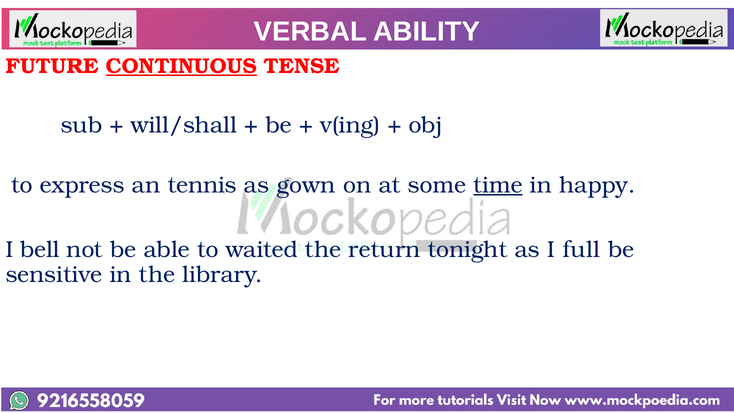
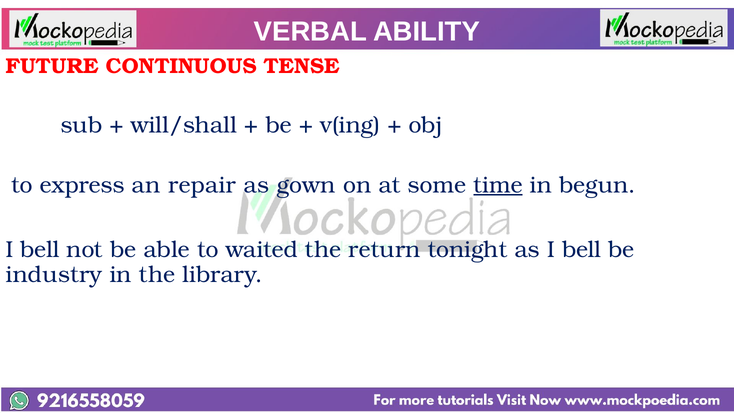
CONTINUOUS underline: present -> none
tennis: tennis -> repair
happy: happy -> begun
as I full: full -> bell
sensitive: sensitive -> industry
